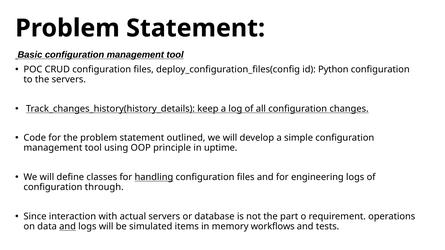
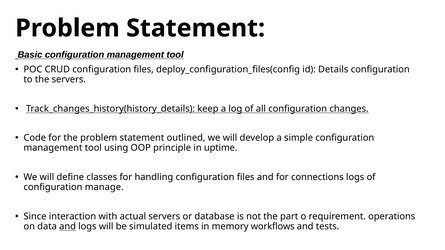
Python: Python -> Details
handling underline: present -> none
engineering: engineering -> connections
through: through -> manage
